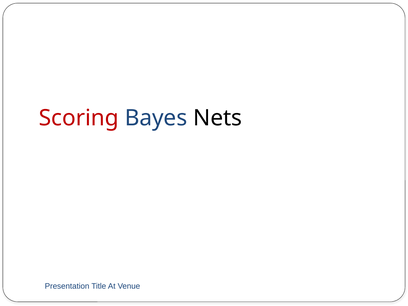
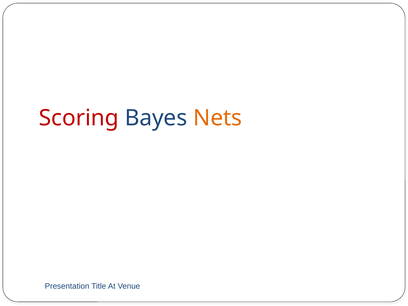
Nets colour: black -> orange
